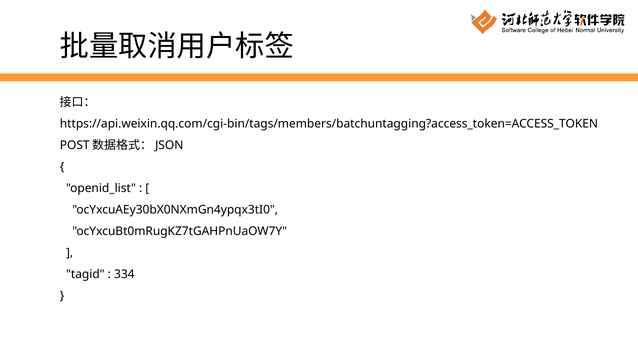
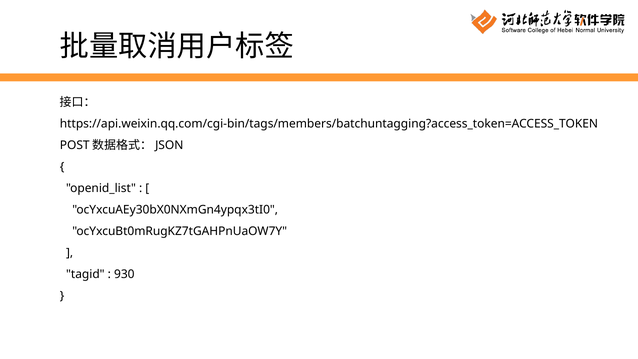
334: 334 -> 930
